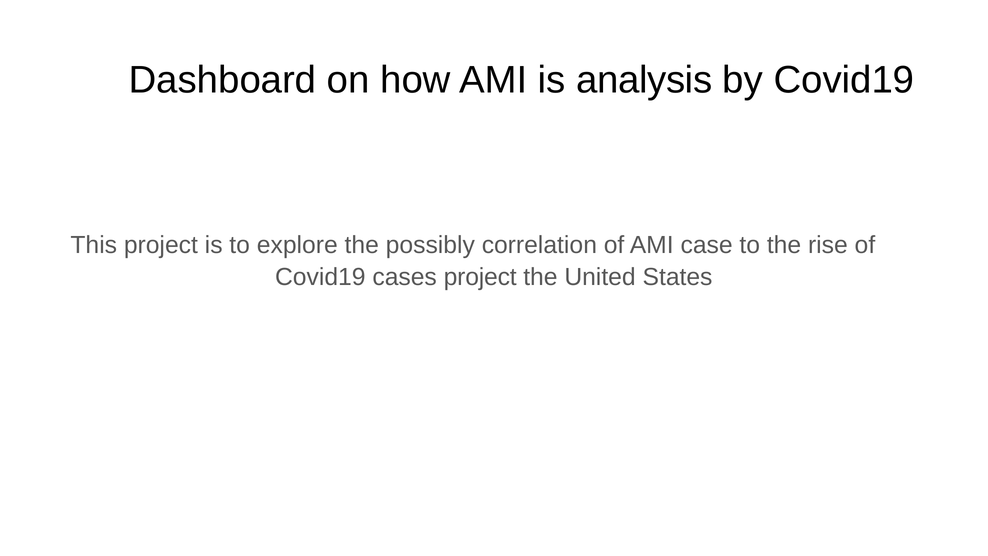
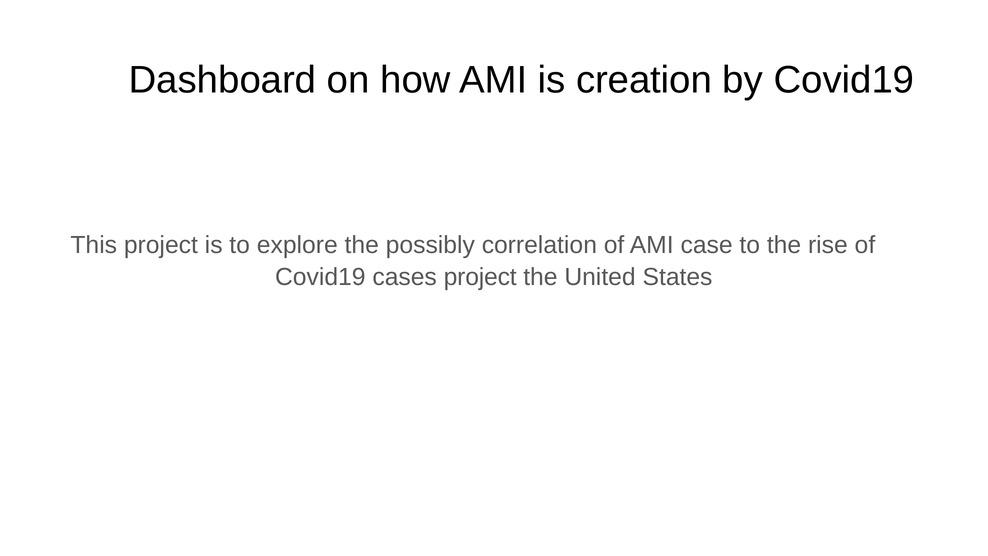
analysis: analysis -> creation
